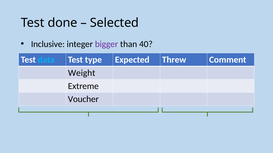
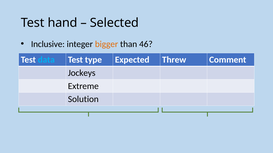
done: done -> hand
bigger colour: purple -> orange
40: 40 -> 46
Weight: Weight -> Jockeys
Voucher: Voucher -> Solution
